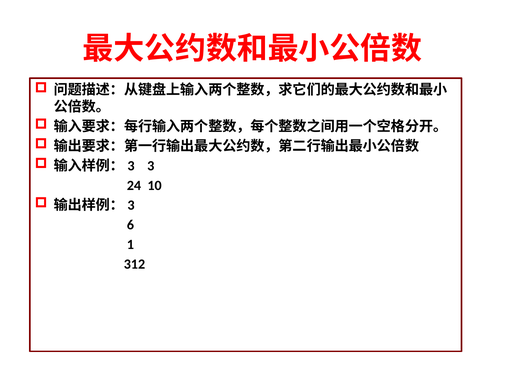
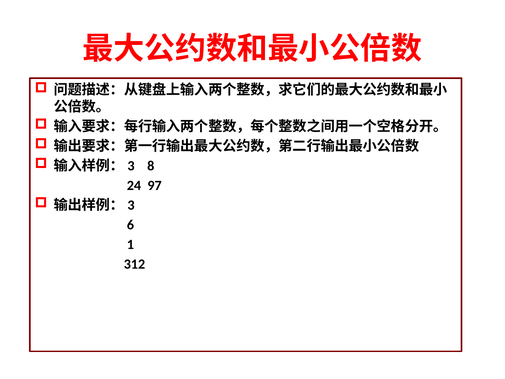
3: 3 -> 8
10: 10 -> 97
